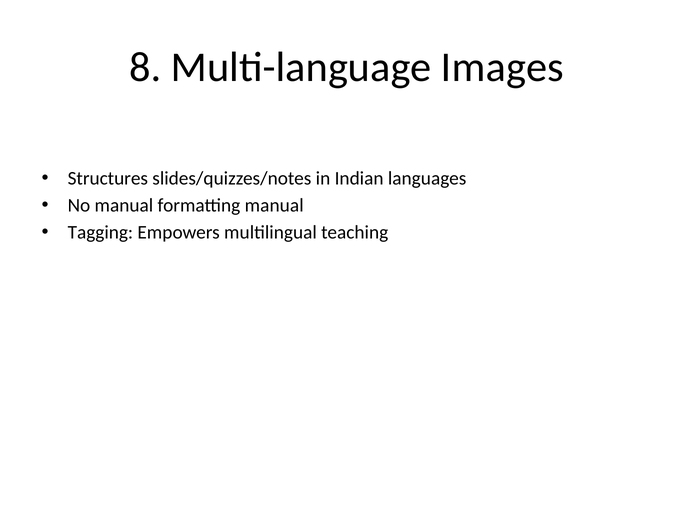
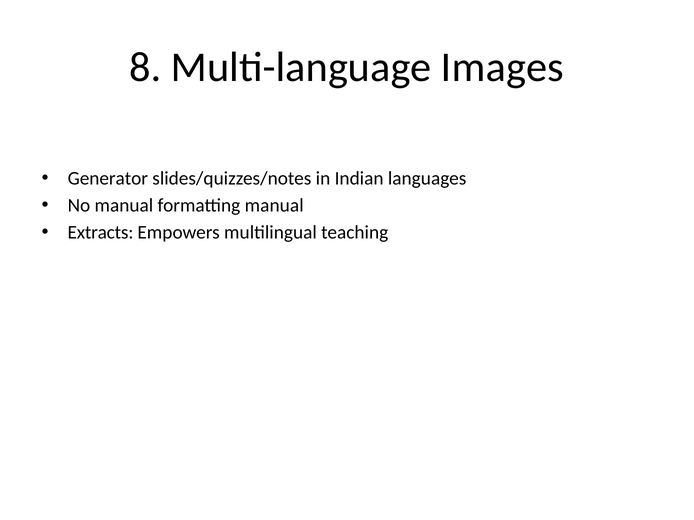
Structures: Structures -> Generator
Tagging: Tagging -> Extracts
